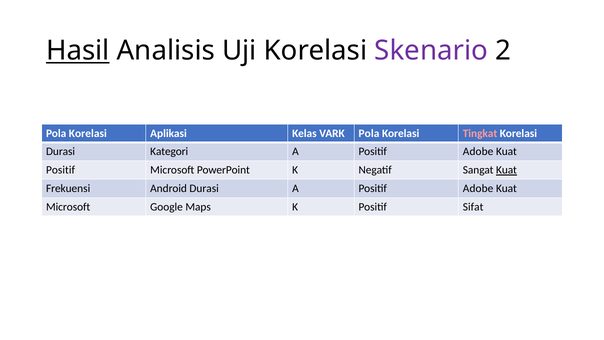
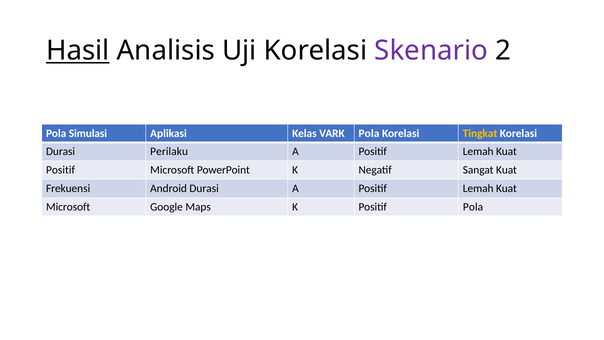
Korelasi at (88, 133): Korelasi -> Simulasi
Tingkat colour: pink -> yellow
Kategori: Kategori -> Perilaku
Adobe at (478, 152): Adobe -> Lemah
Kuat at (506, 170) underline: present -> none
Adobe at (478, 188): Adobe -> Lemah
Positif Sifat: Sifat -> Pola
